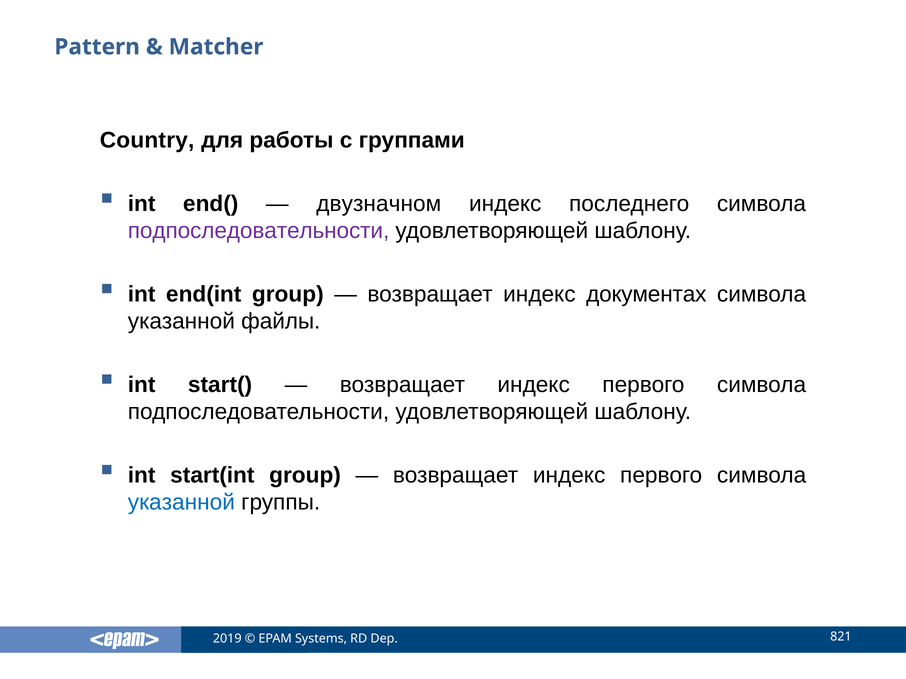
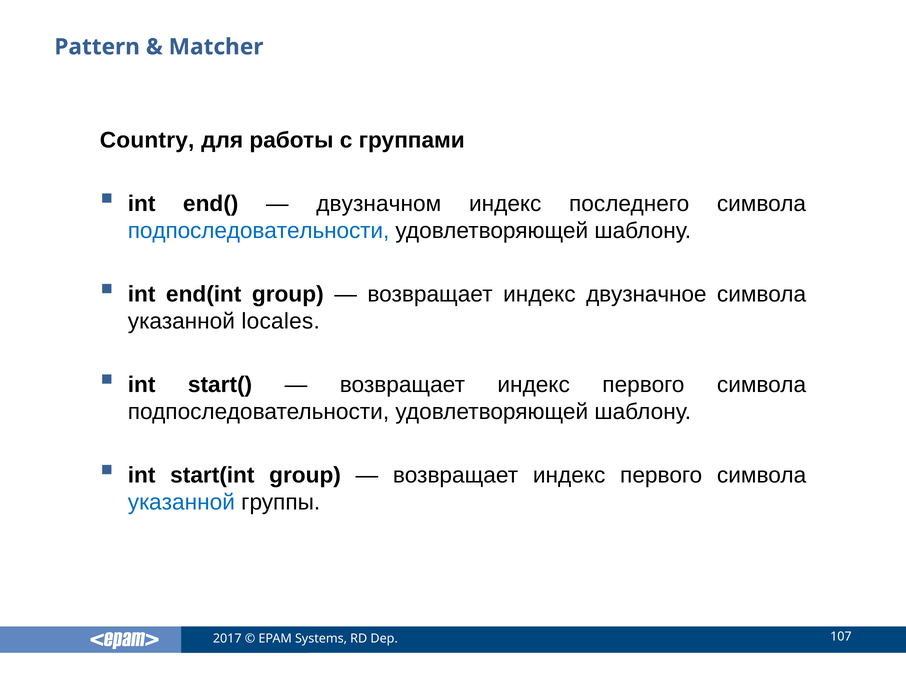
подпоследовательности at (259, 231) colour: purple -> blue
документах: документах -> двузначное
файлы: файлы -> locales
2019: 2019 -> 2017
821: 821 -> 107
